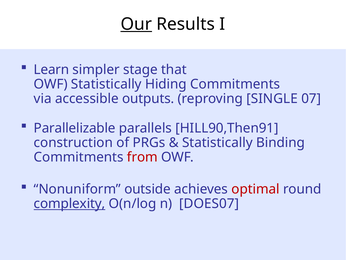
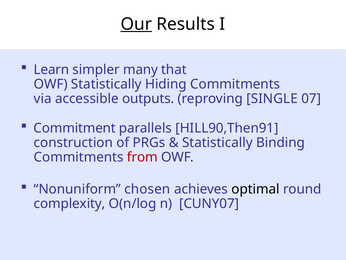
stage: stage -> many
Parallelizable: Parallelizable -> Commitment
outside: outside -> chosen
optimal colour: red -> black
complexity underline: present -> none
DOES07: DOES07 -> CUNY07
